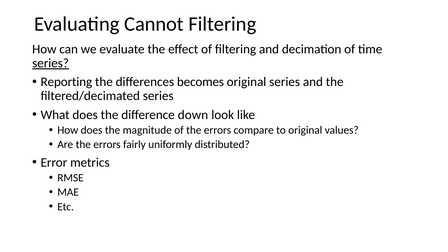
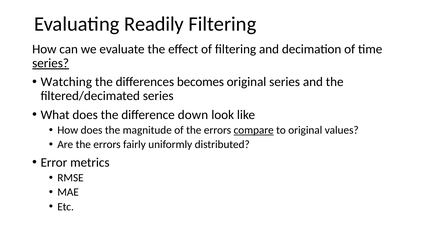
Cannot: Cannot -> Readily
Reporting: Reporting -> Watching
compare underline: none -> present
